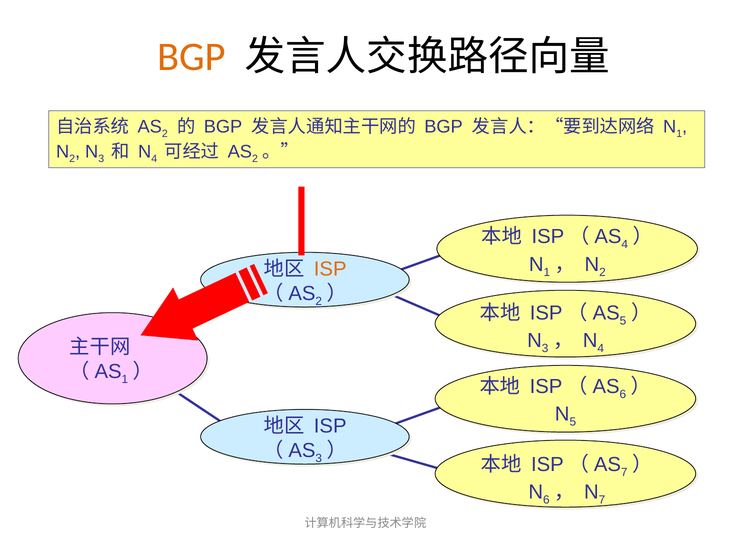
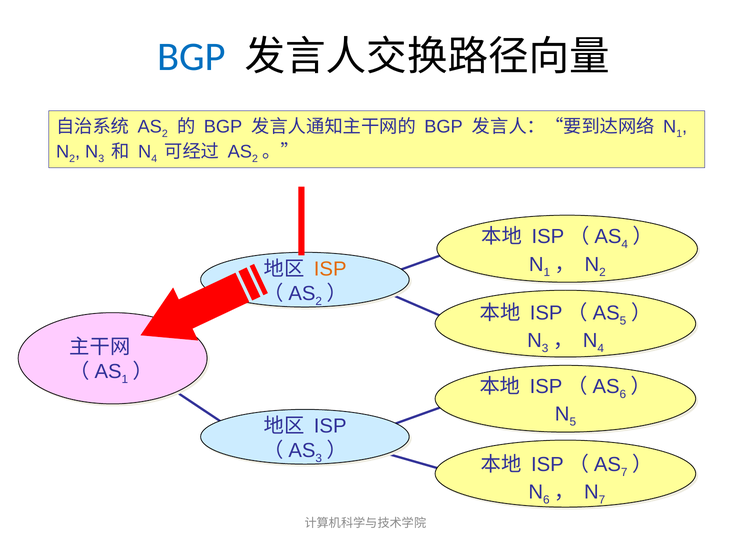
BGP at (192, 57) colour: orange -> blue
